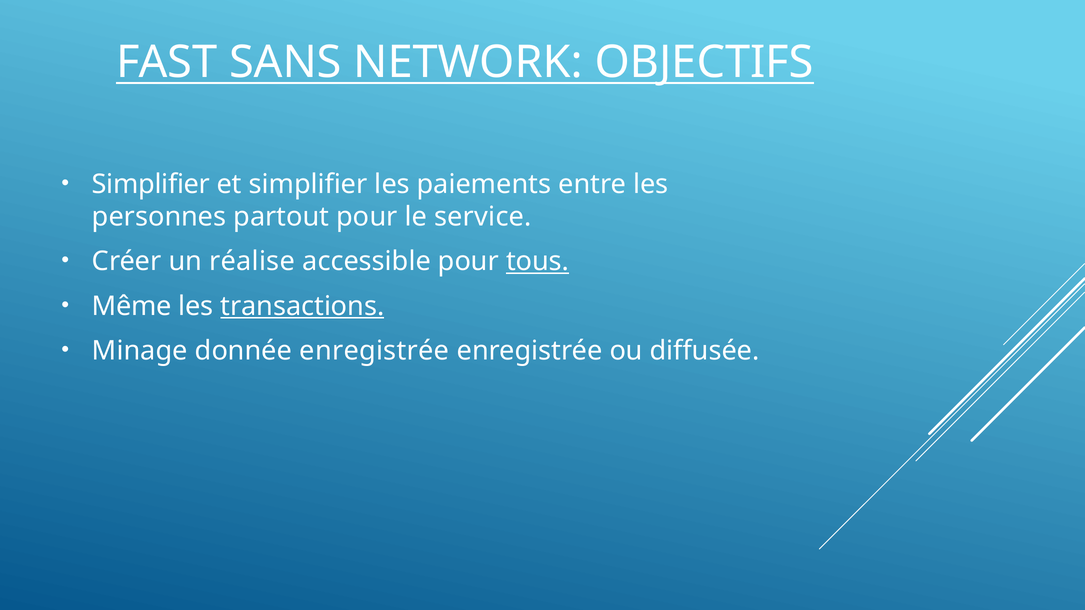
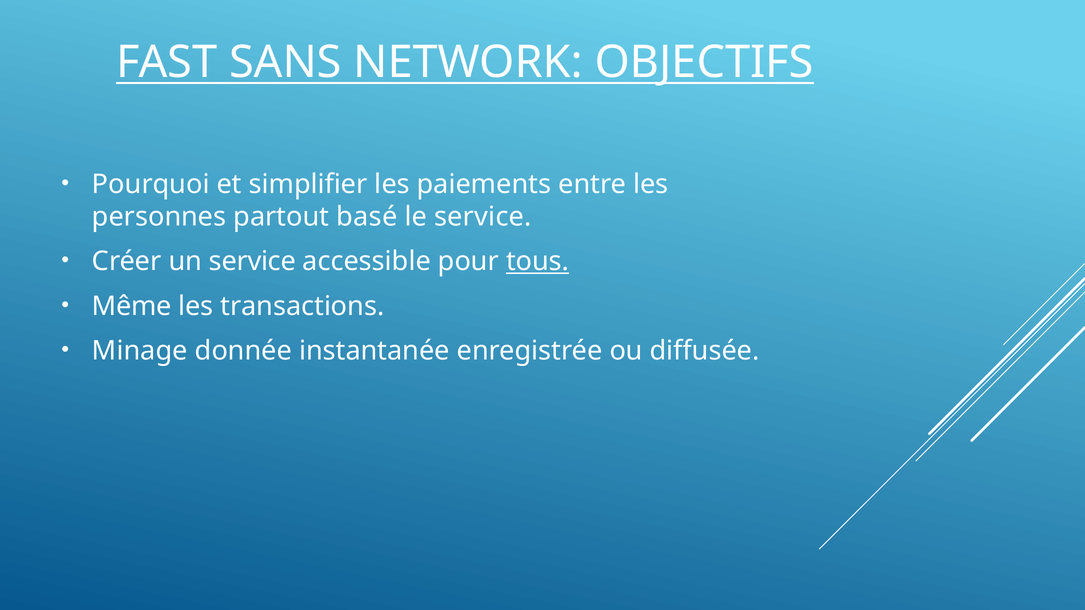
Simplifier at (151, 184): Simplifier -> Pourquoi
partout pour: pour -> basé
un réalise: réalise -> service
transactions underline: present -> none
donnée enregistrée: enregistrée -> instantanée
